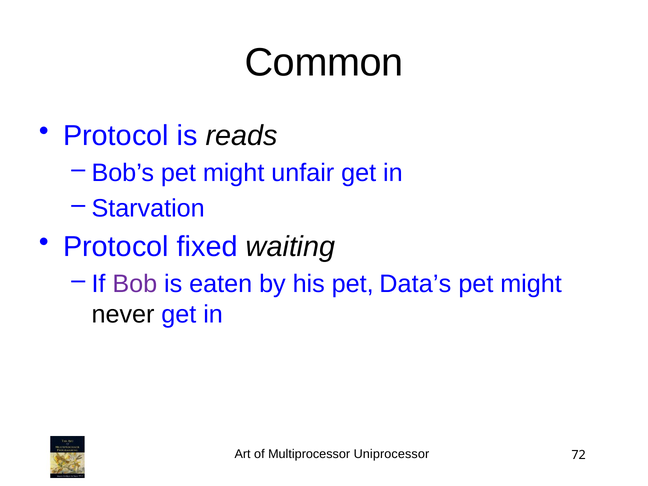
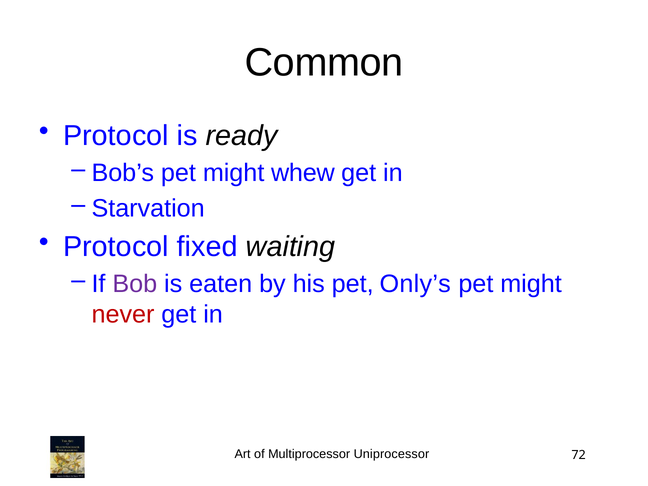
reads: reads -> ready
unfair: unfair -> whew
Data’s: Data’s -> Only’s
never colour: black -> red
